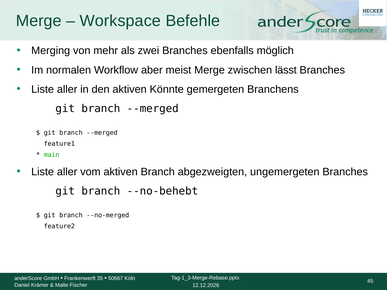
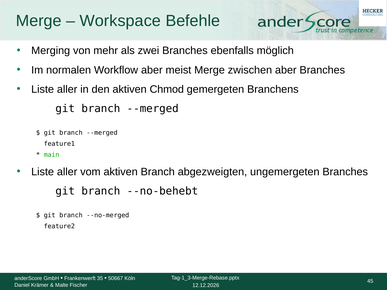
zwischen lässt: lässt -> aber
Könnte: Könnte -> Chmod
